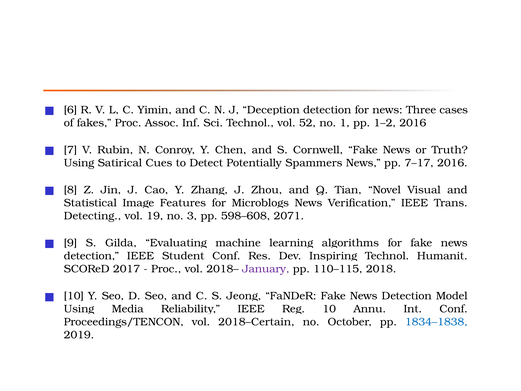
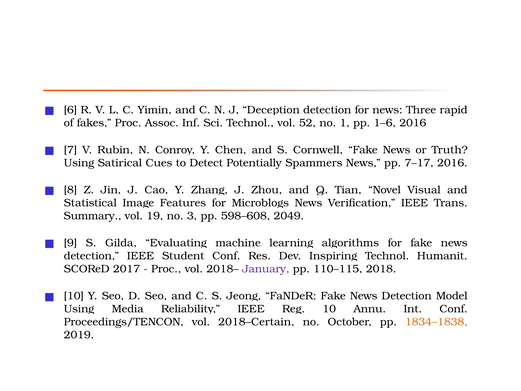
cases: cases -> rapid
1–2: 1–2 -> 1–6
Detecting: Detecting -> Summary
2071: 2071 -> 2049
1834–1838 colour: blue -> orange
